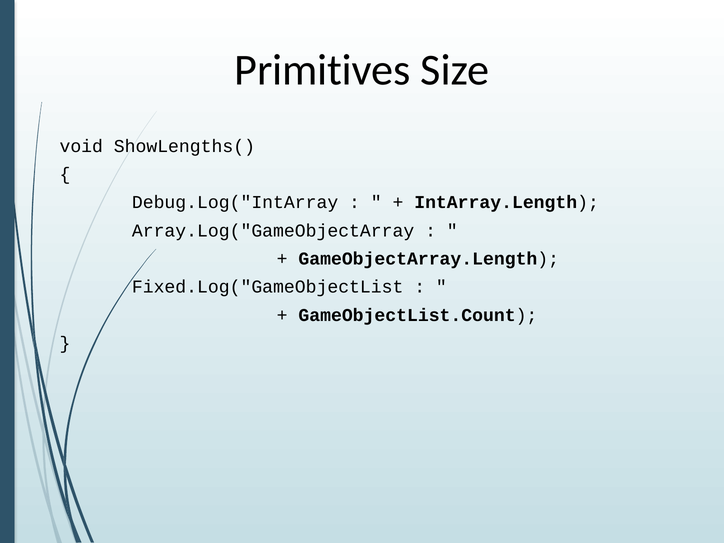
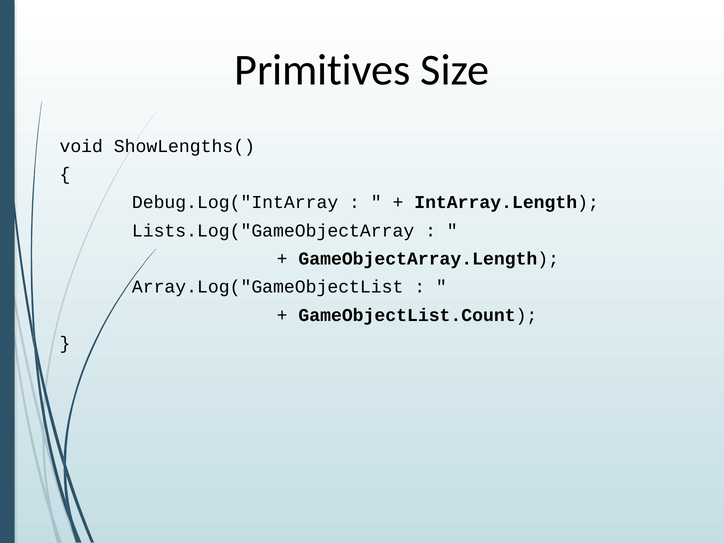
Array.Log("GameObjectArray: Array.Log("GameObjectArray -> Lists.Log("GameObjectArray
Fixed.Log("GameObjectList: Fixed.Log("GameObjectList -> Array.Log("GameObjectList
